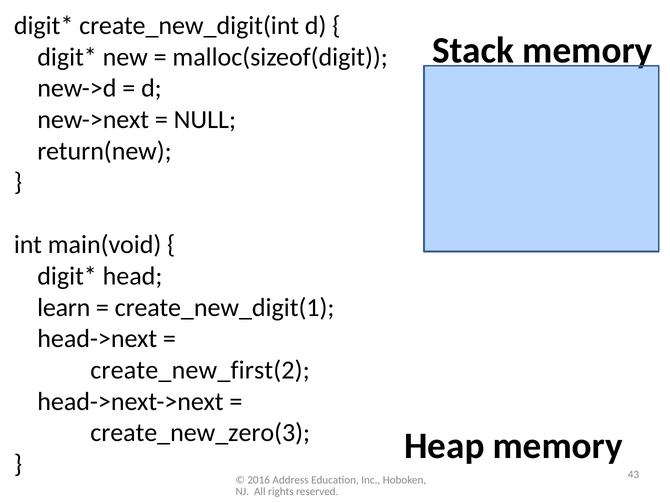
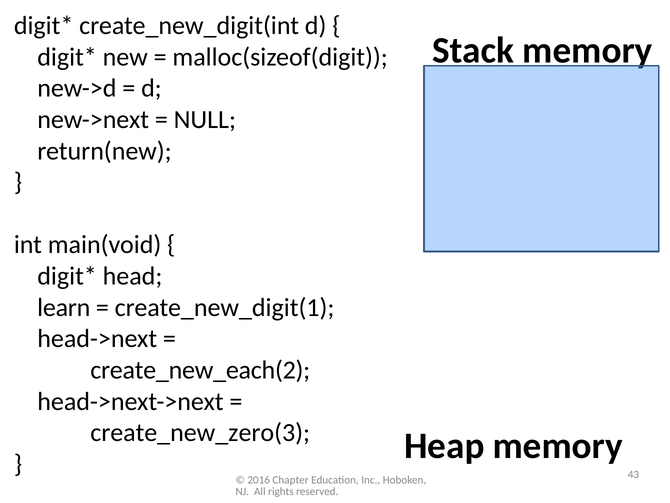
create_new_first(2: create_new_first(2 -> create_new_each(2
Address: Address -> Chapter
